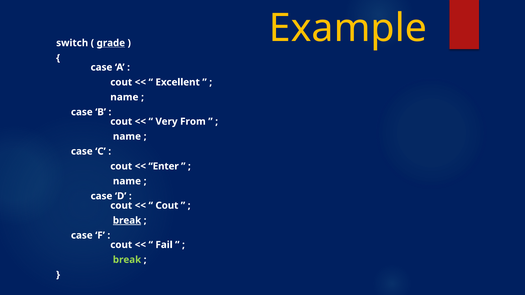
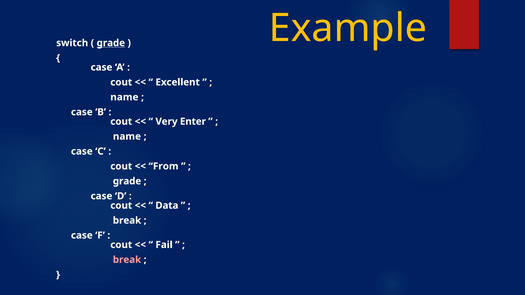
From: From -> Enter
Enter: Enter -> From
name at (127, 181): name -> grade
Cout at (167, 206): Cout -> Data
break at (127, 221) underline: present -> none
break at (127, 260) colour: light green -> pink
